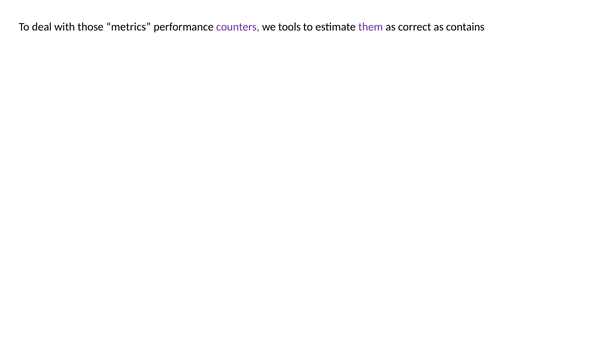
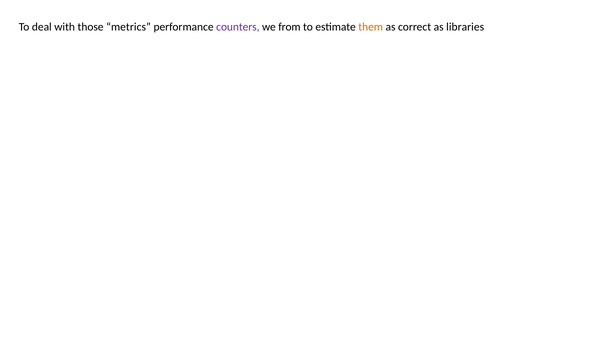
tools: tools -> from
them colour: purple -> orange
contains: contains -> libraries
